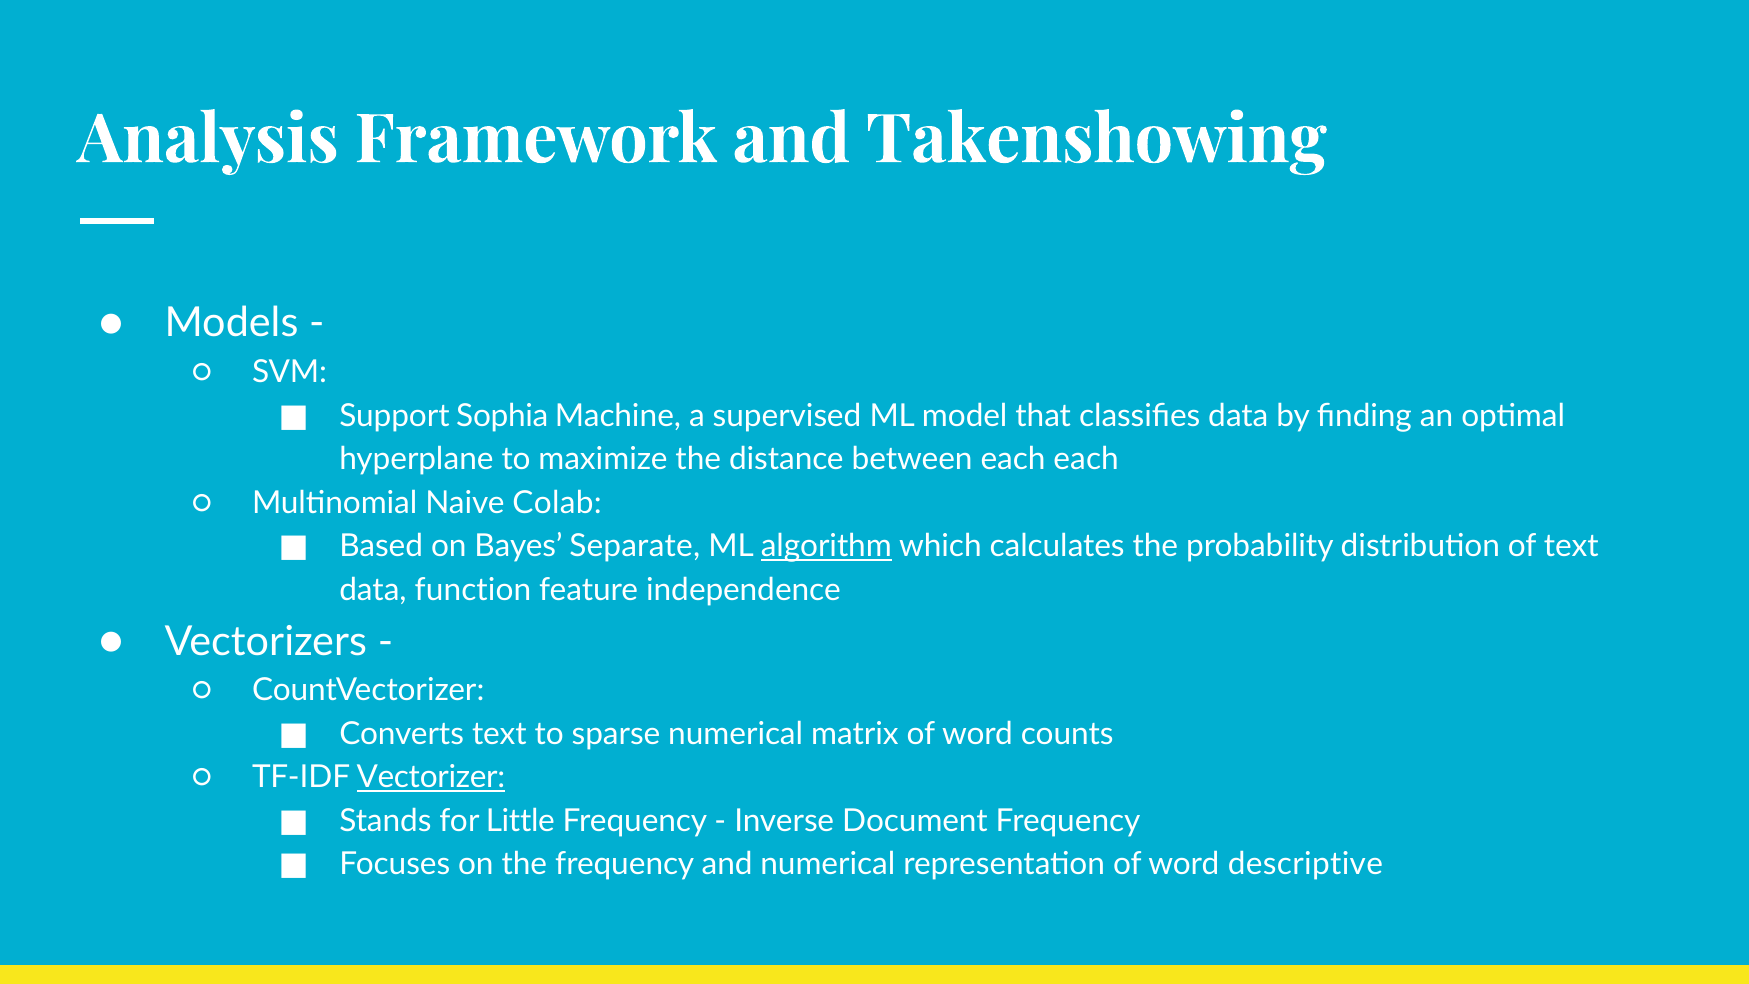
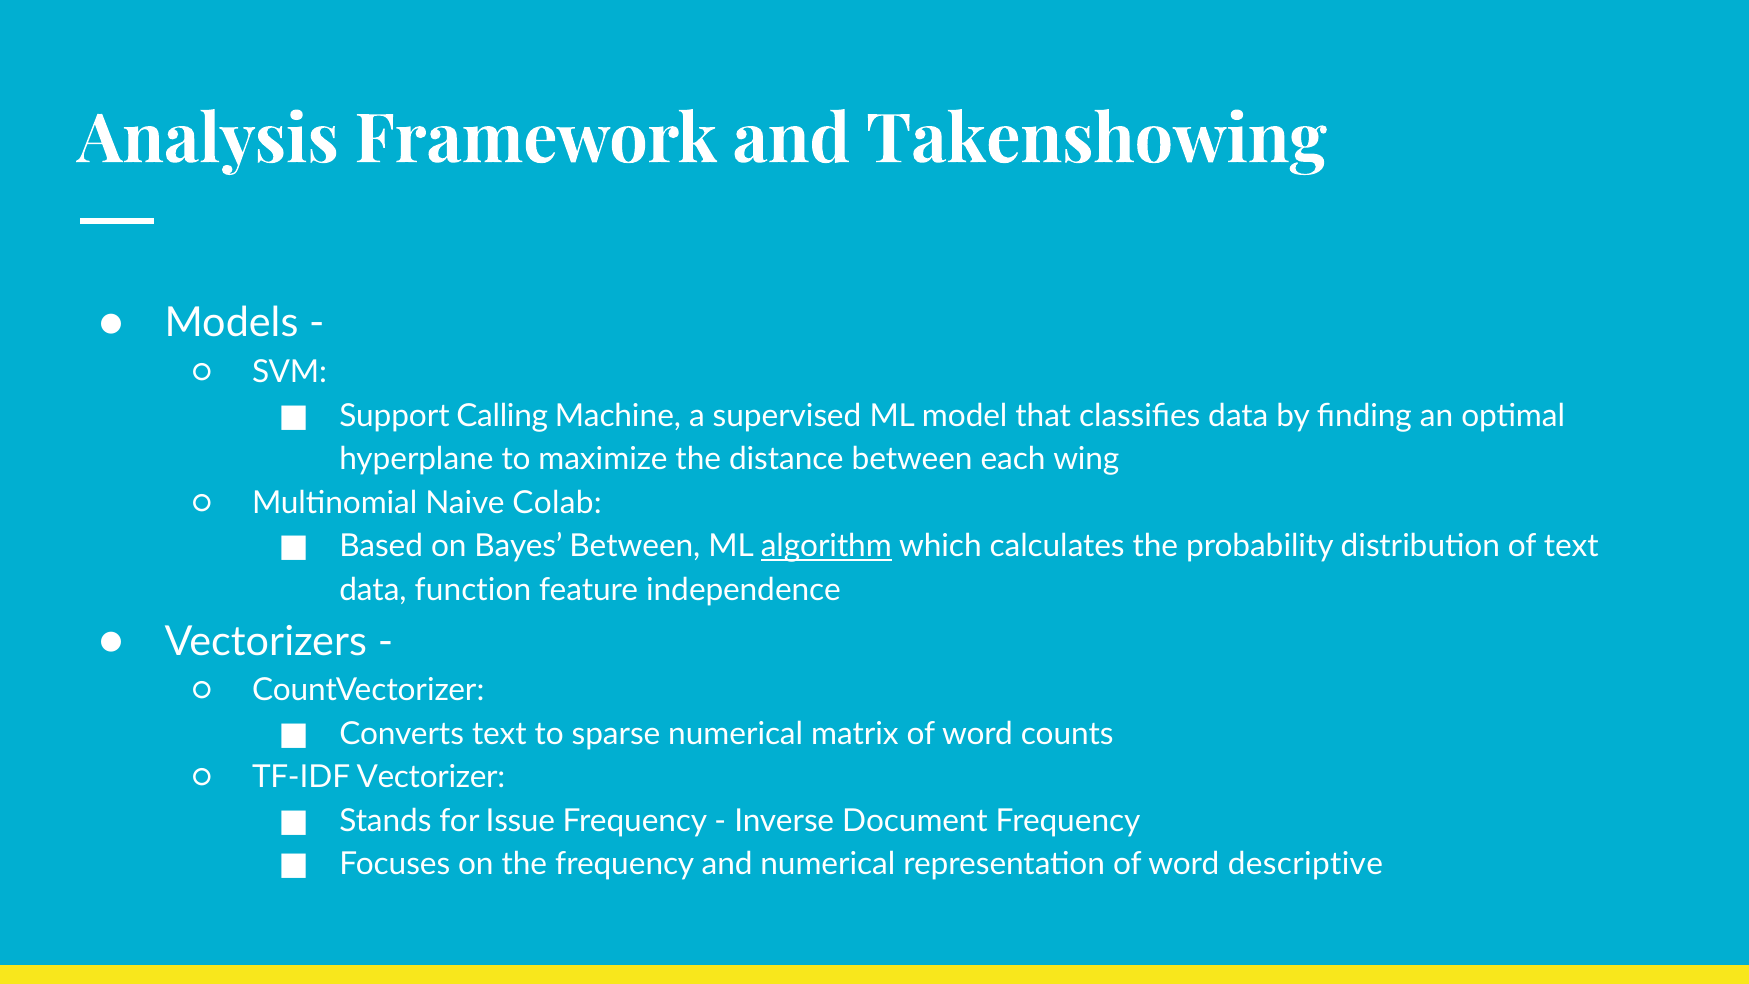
Sophia: Sophia -> Calling
each each: each -> wing
Bayes Separate: Separate -> Between
Vectorizer underline: present -> none
Little: Little -> Issue
